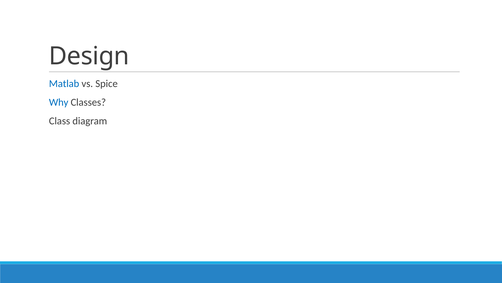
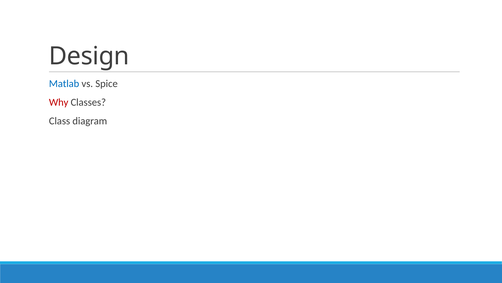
Why colour: blue -> red
